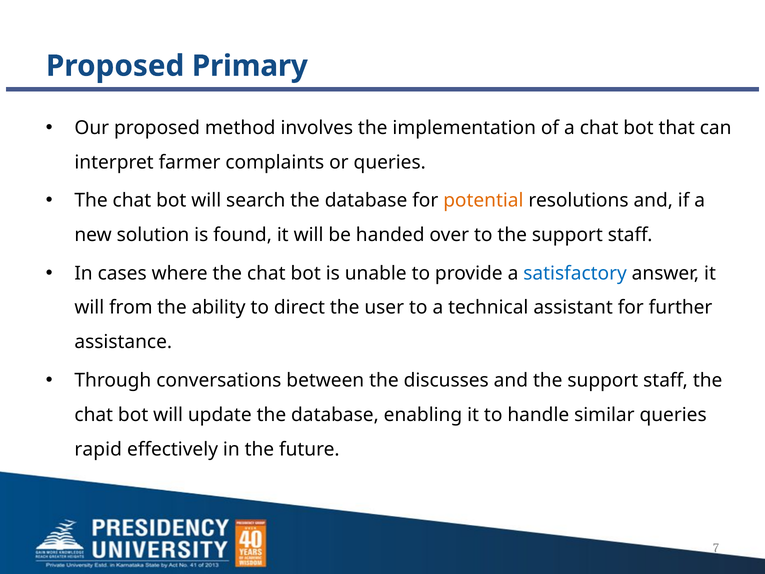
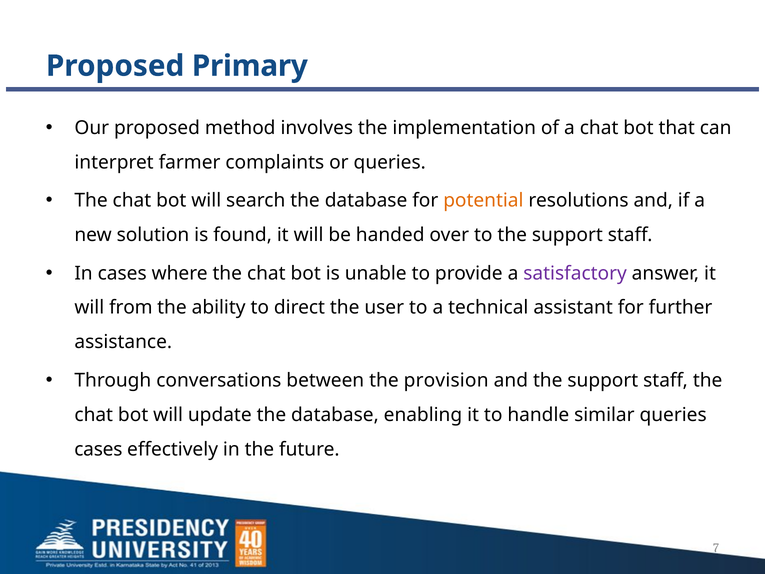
satisfactory colour: blue -> purple
discusses: discusses -> provision
rapid at (98, 449): rapid -> cases
